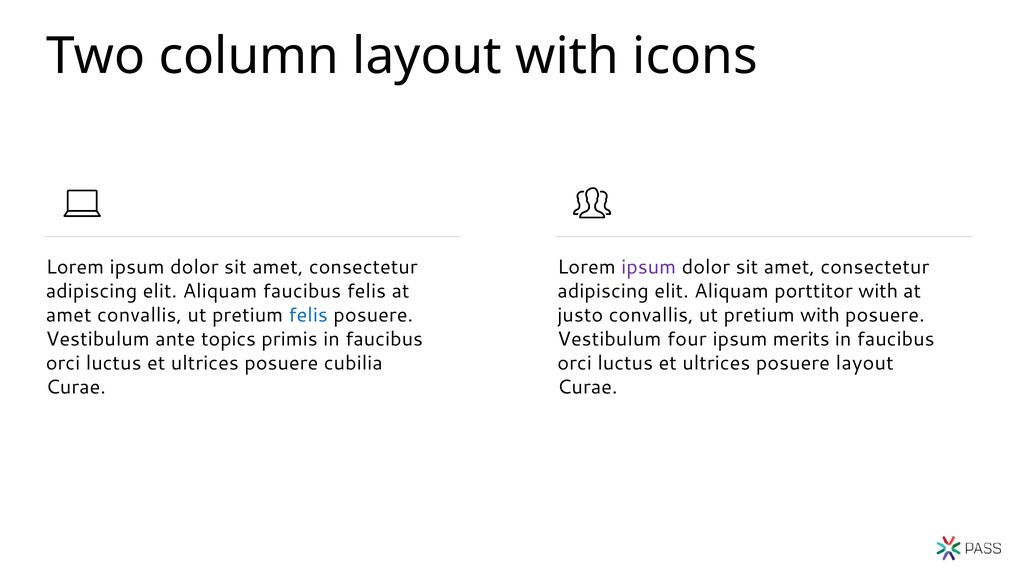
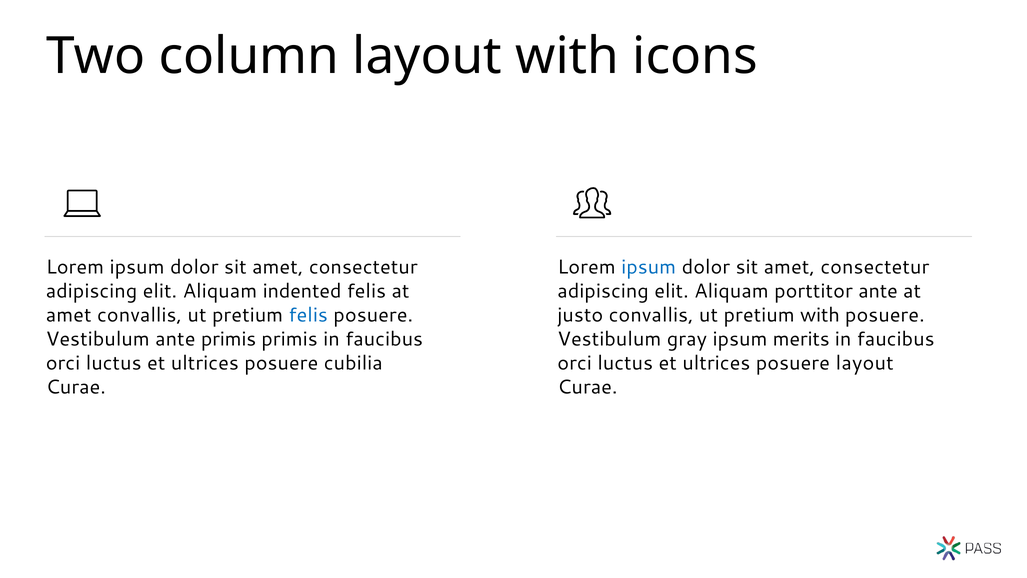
ipsum at (649, 267) colour: purple -> blue
Aliquam faucibus: faucibus -> indented
porttitor with: with -> ante
ante topics: topics -> primis
four: four -> gray
